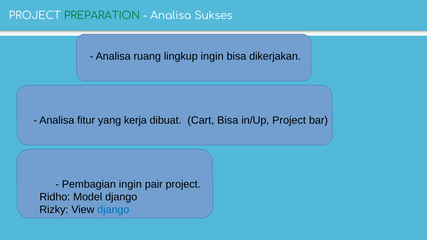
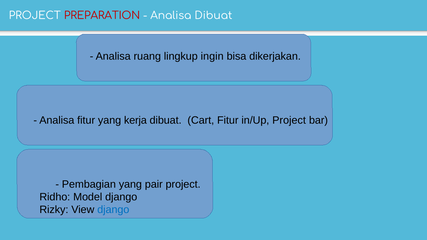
PREPARATION colour: green -> red
Analisa Sukses: Sukses -> Dibuat
Cart Bisa: Bisa -> Fitur
Pembagian ingin: ingin -> yang
